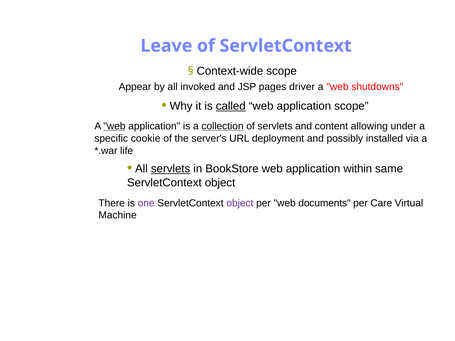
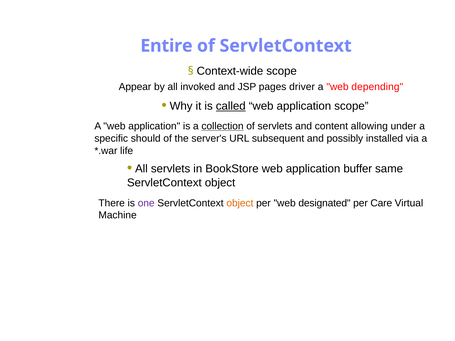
Leave: Leave -> Entire
shutdowns: shutdowns -> depending
web at (114, 126) underline: present -> none
cookie: cookie -> should
deployment: deployment -> subsequent
servlets at (171, 169) underline: present -> none
within: within -> buffer
object at (240, 203) colour: purple -> orange
documents: documents -> designated
